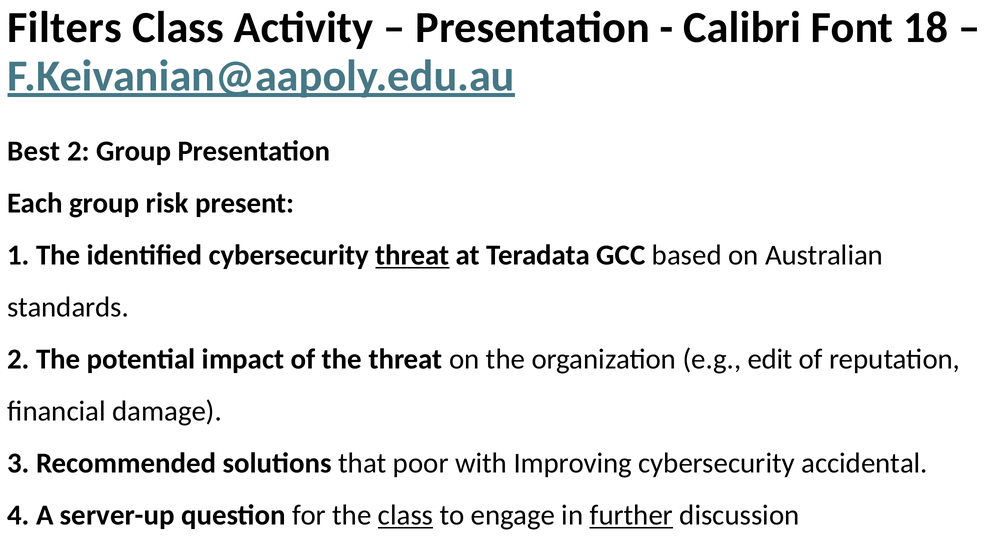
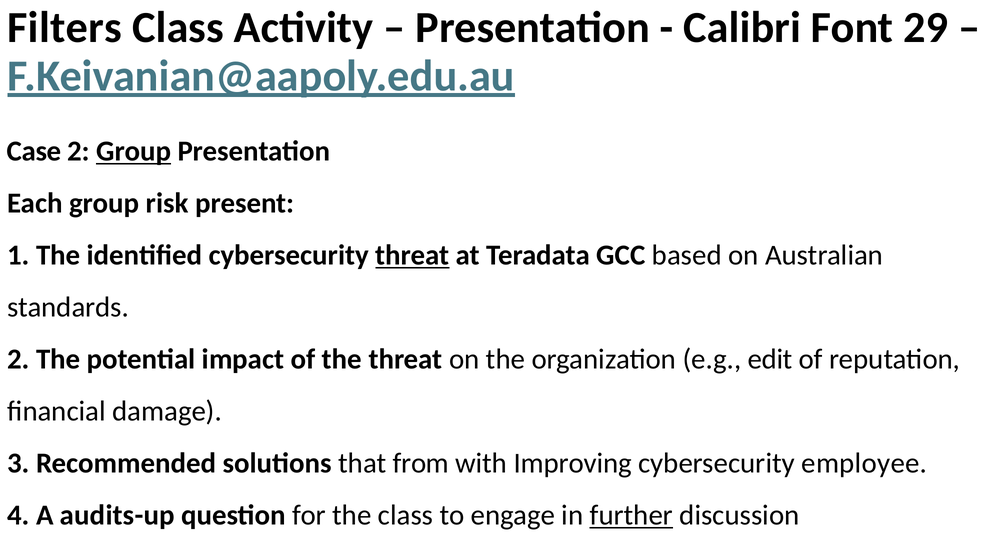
18: 18 -> 29
Best: Best -> Case
Group at (134, 151) underline: none -> present
poor: poor -> from
accidental: accidental -> employee
server-up: server-up -> audits-up
class at (406, 516) underline: present -> none
